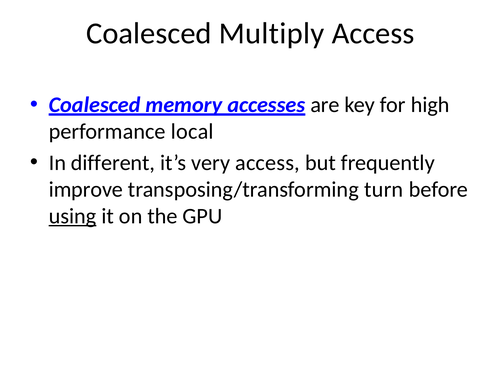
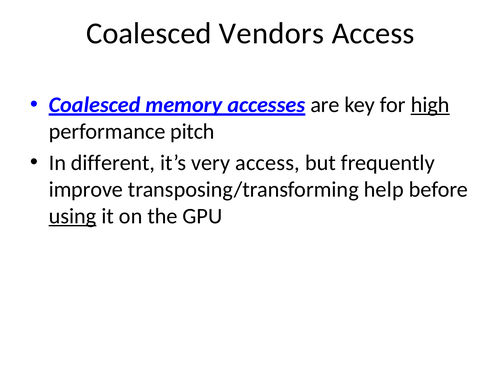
Multiply: Multiply -> Vendors
high underline: none -> present
local: local -> pitch
turn: turn -> help
